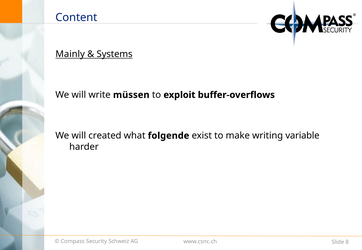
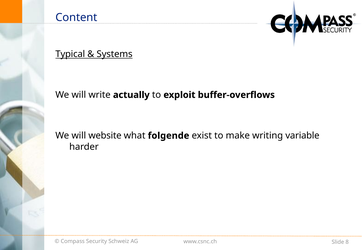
Mainly: Mainly -> Typical
müssen: müssen -> actually
created: created -> website
